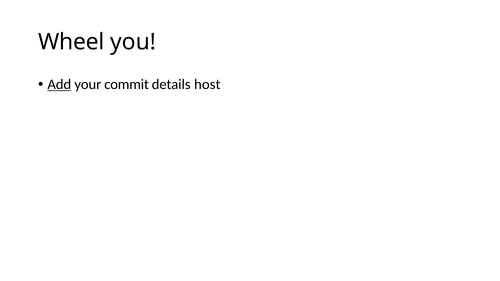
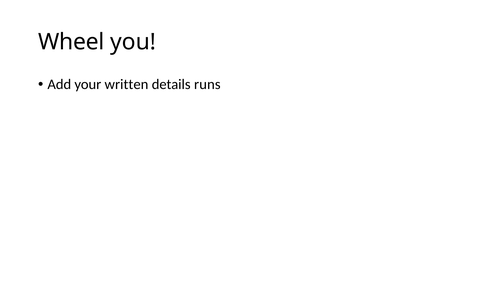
Add underline: present -> none
commit: commit -> written
host: host -> runs
